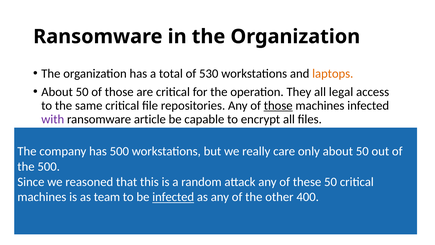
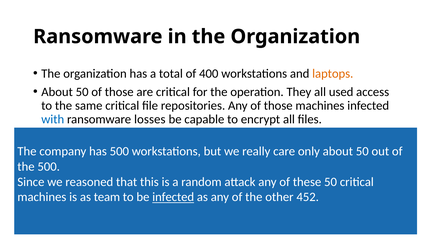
530: 530 -> 400
legal: legal -> used
those at (278, 105) underline: present -> none
with colour: purple -> blue
article: article -> losses
400: 400 -> 452
